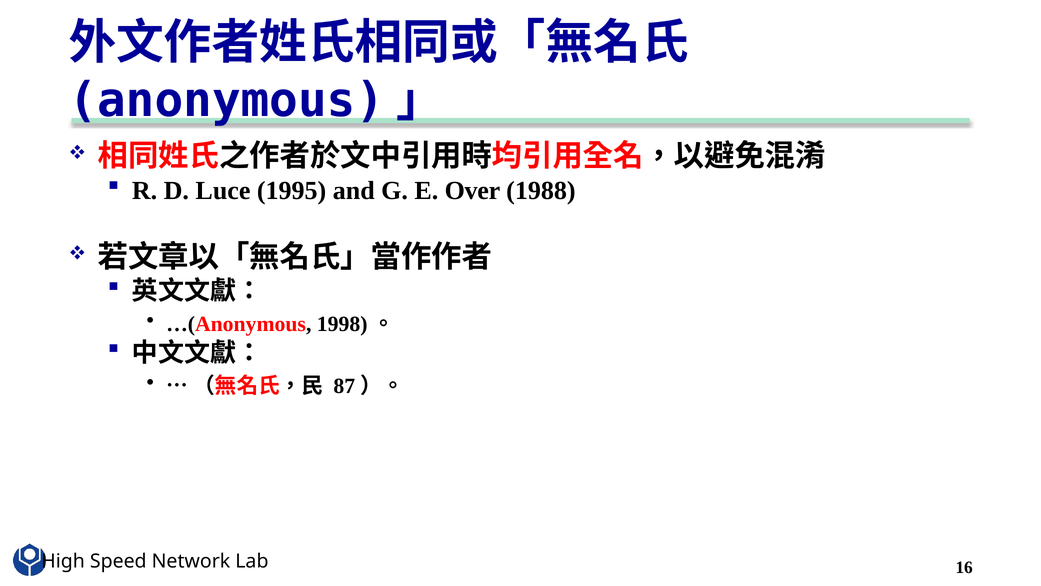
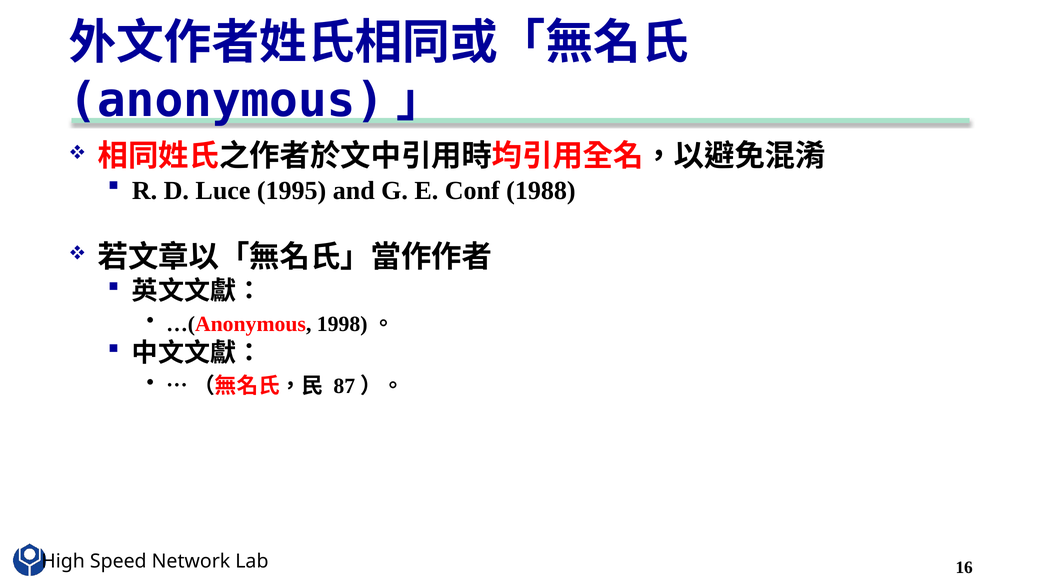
Over: Over -> Conf
